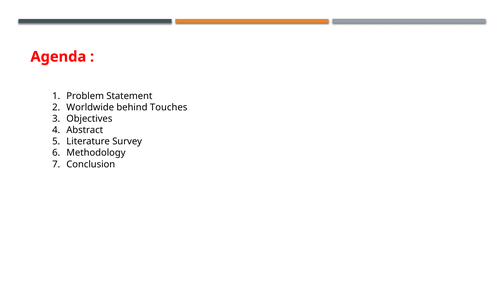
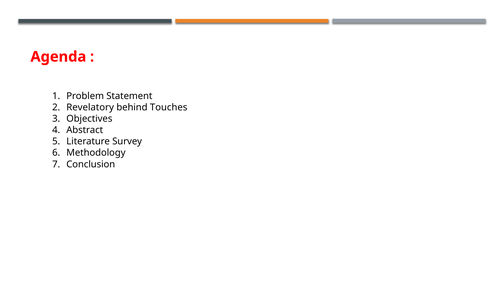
Worldwide: Worldwide -> Revelatory
